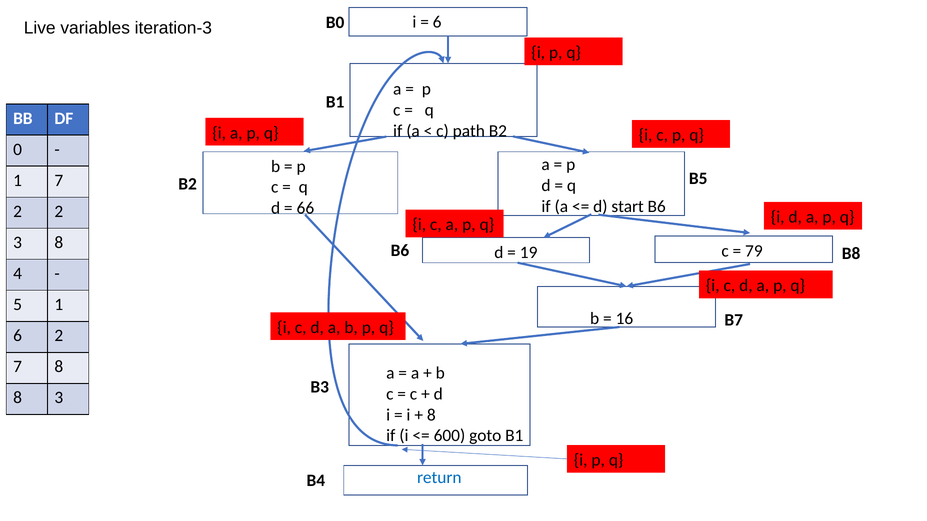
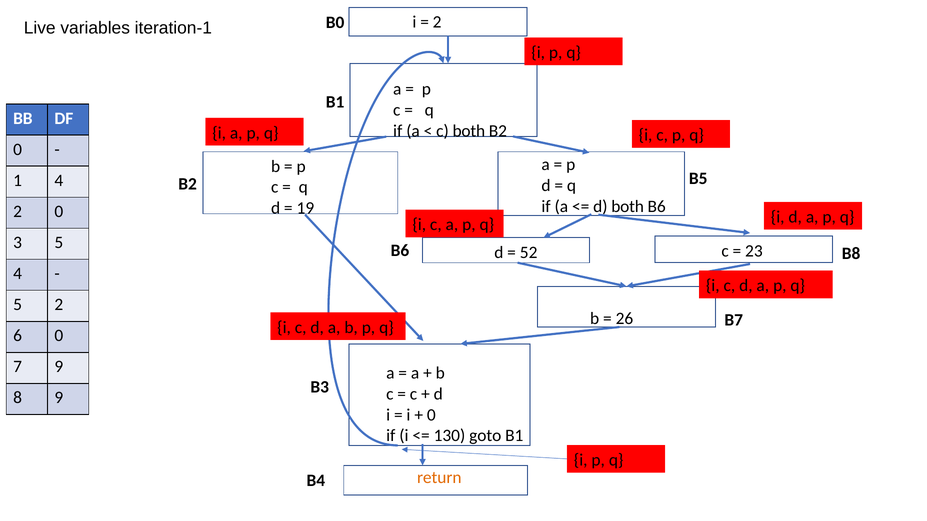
6 at (437, 22): 6 -> 2
iteration-3: iteration-3 -> iteration-1
c path: path -> both
1 7: 7 -> 4
d start: start -> both
66: 66 -> 19
2 2: 2 -> 0
3 8: 8 -> 5
79: 79 -> 23
19: 19 -> 52
5 1: 1 -> 2
16: 16 -> 26
6 2: 2 -> 0
7 8: 8 -> 9
8 3: 3 -> 9
8 at (431, 415): 8 -> 0
600: 600 -> 130
return colour: blue -> orange
